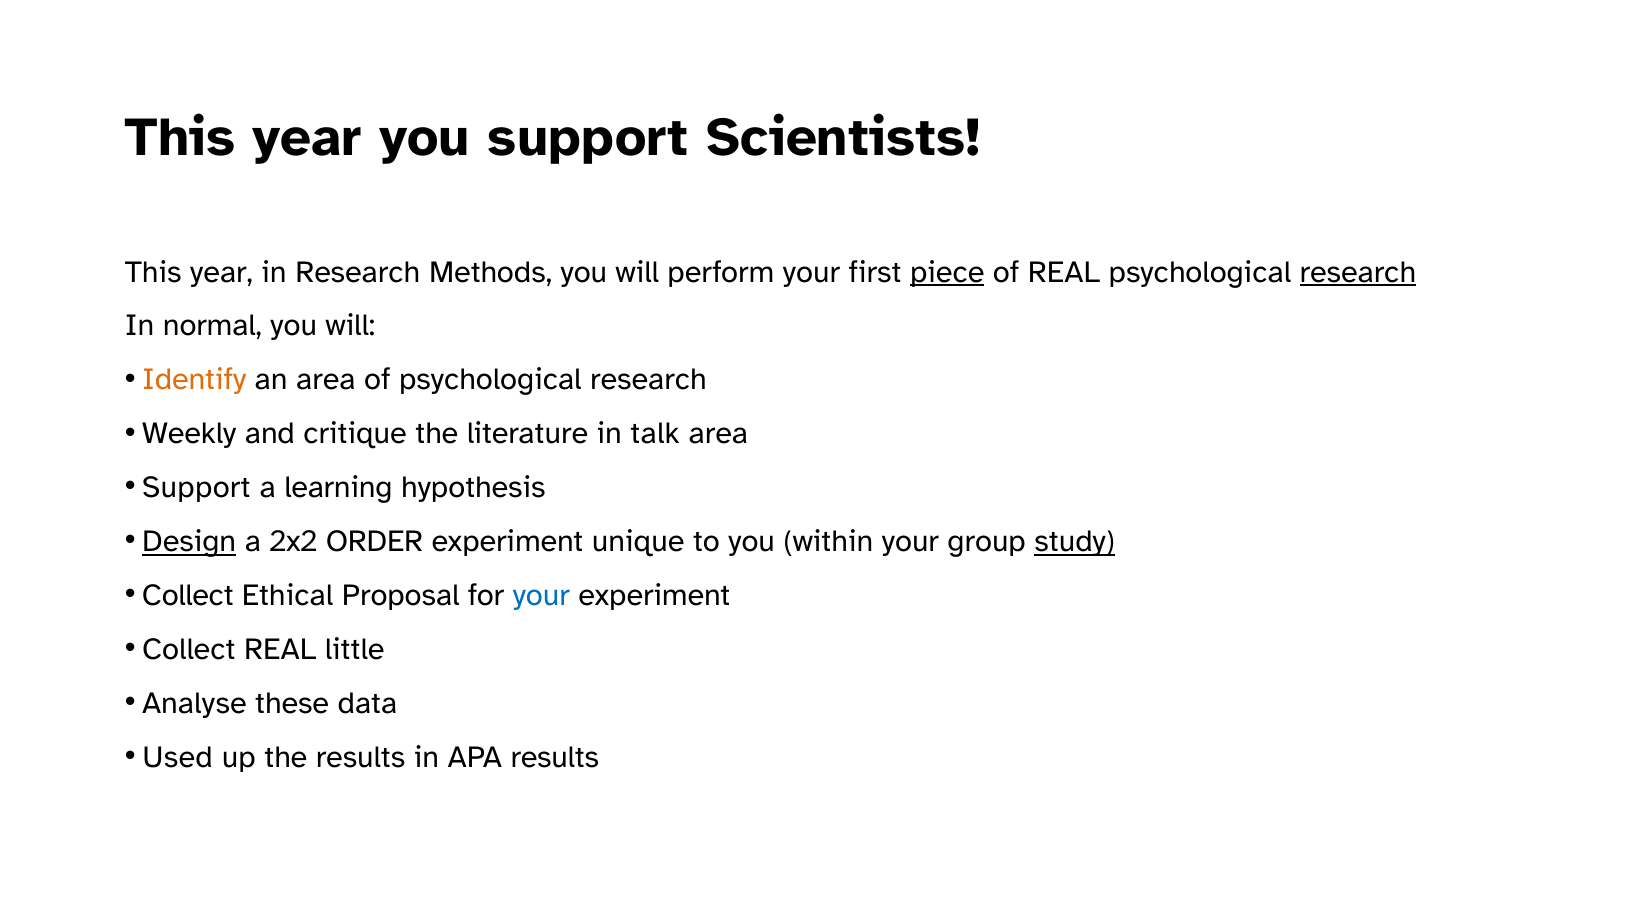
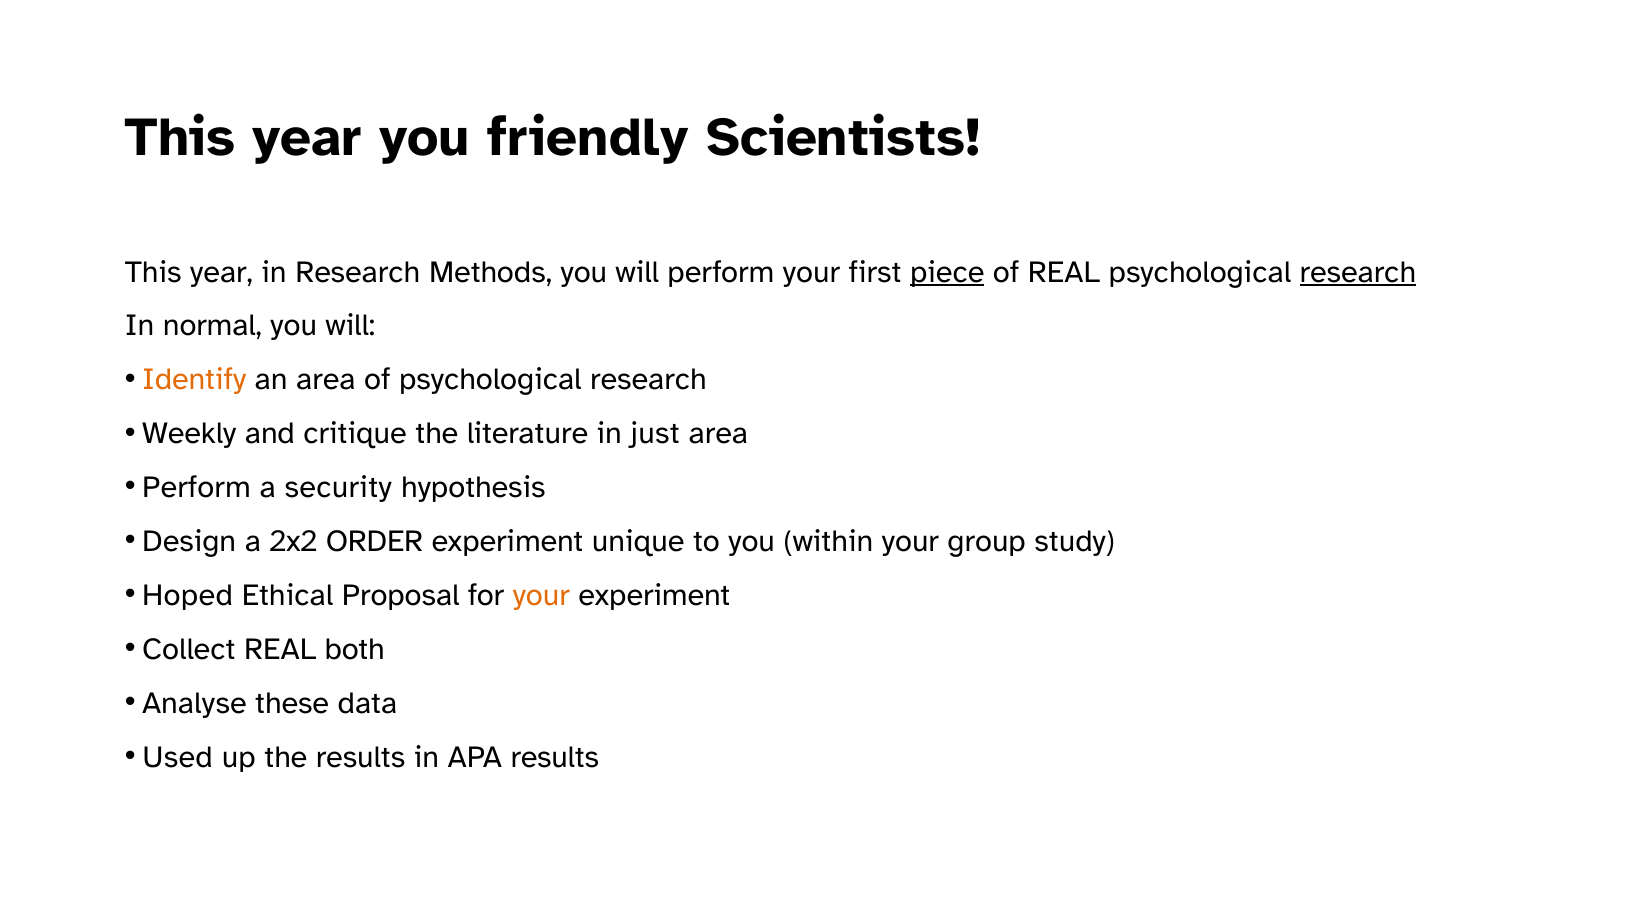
you support: support -> friendly
talk: talk -> just
Support at (196, 488): Support -> Perform
learning: learning -> security
Design underline: present -> none
study underline: present -> none
Collect at (188, 596): Collect -> Hoped
your at (541, 596) colour: blue -> orange
little: little -> both
